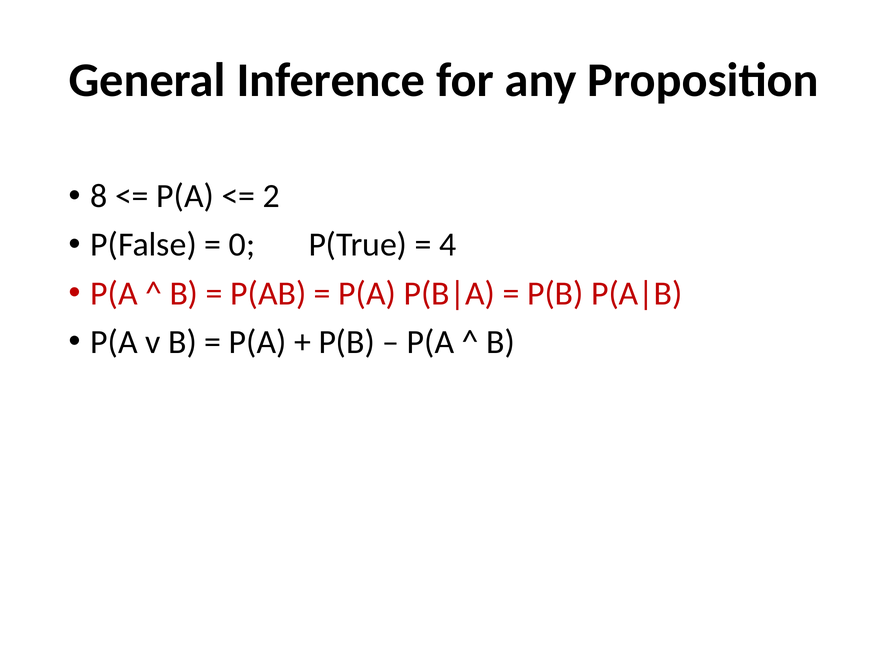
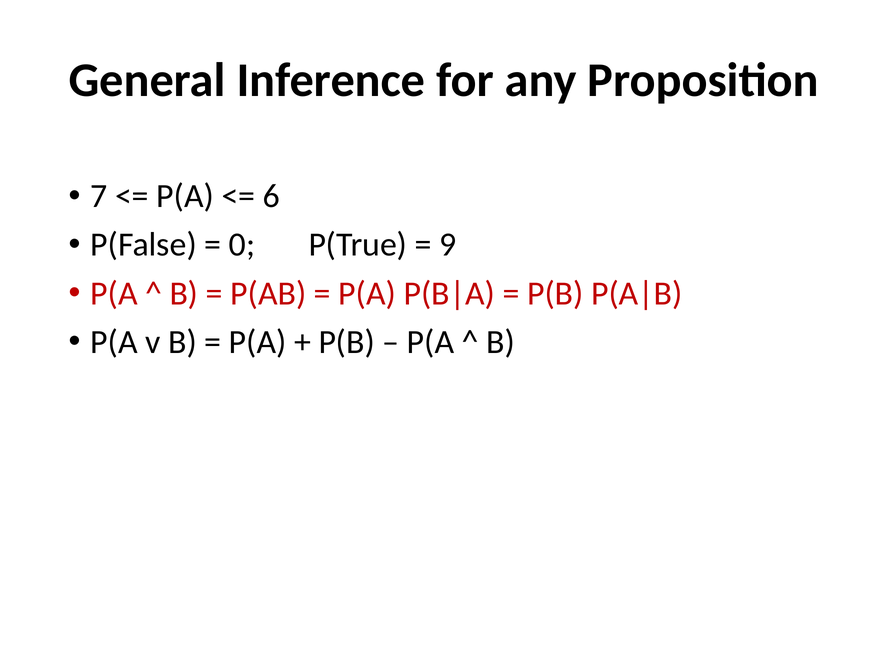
8: 8 -> 7
2: 2 -> 6
4: 4 -> 9
